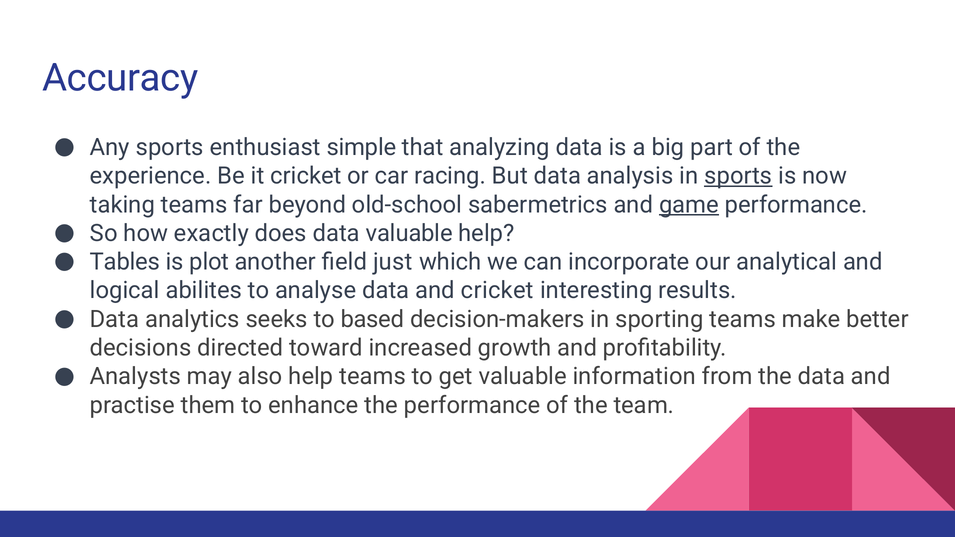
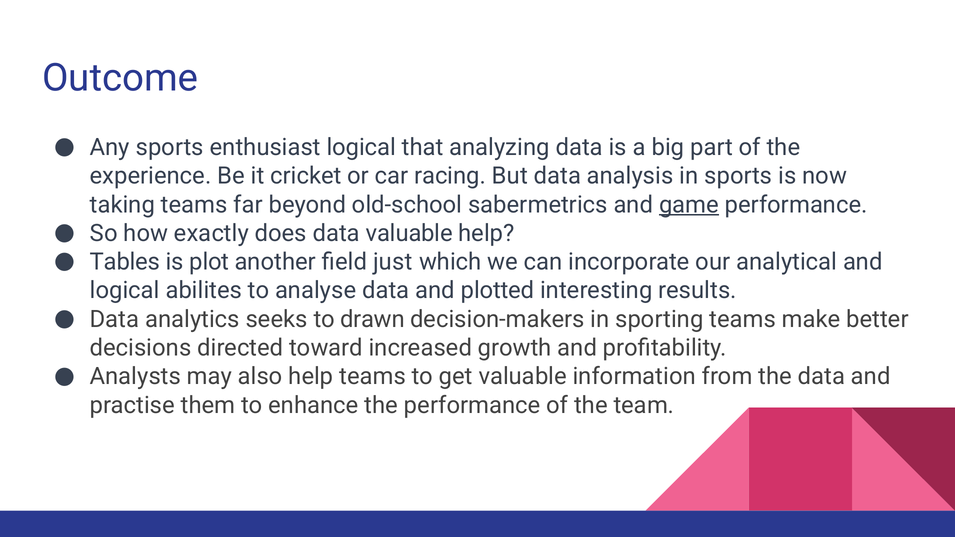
Accuracy: Accuracy -> Outcome
enthusiast simple: simple -> logical
sports at (738, 176) underline: present -> none
and cricket: cricket -> plotted
based: based -> drawn
